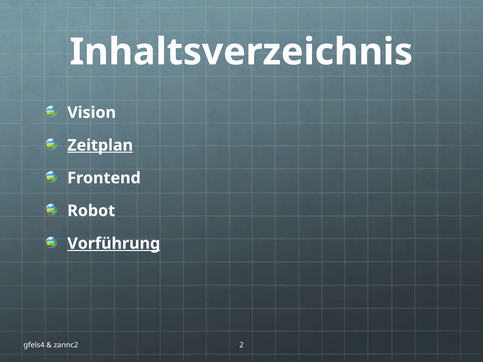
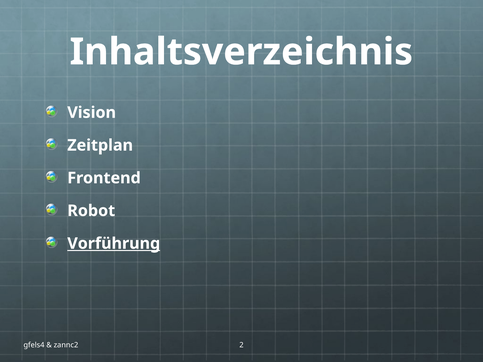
Zeitplan underline: present -> none
